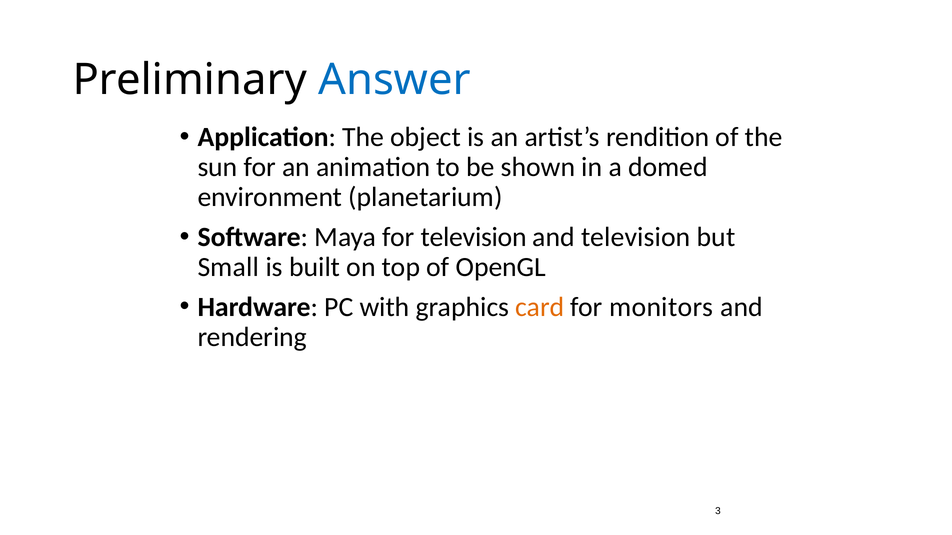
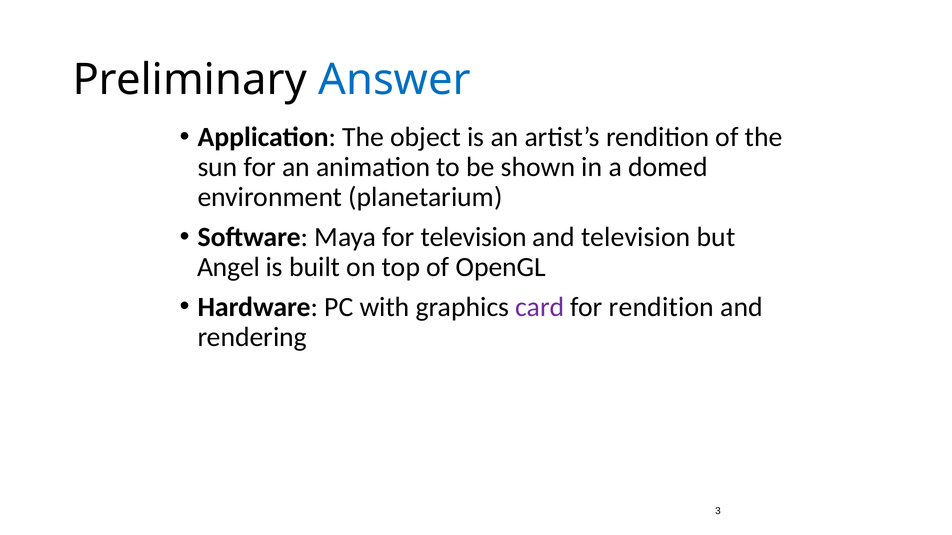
Small: Small -> Angel
card colour: orange -> purple
for monitors: monitors -> rendition
